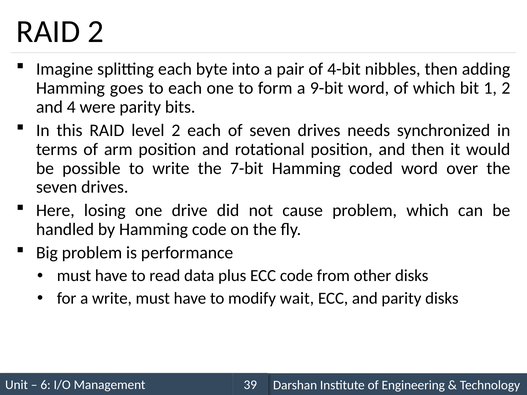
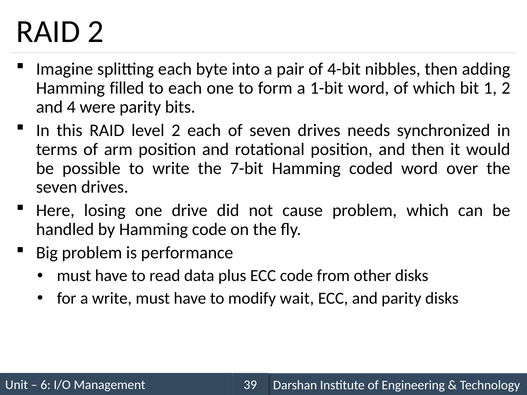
goes: goes -> filled
9-bit: 9-bit -> 1-bit
